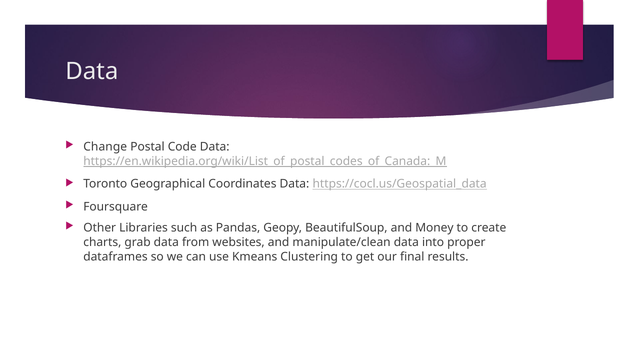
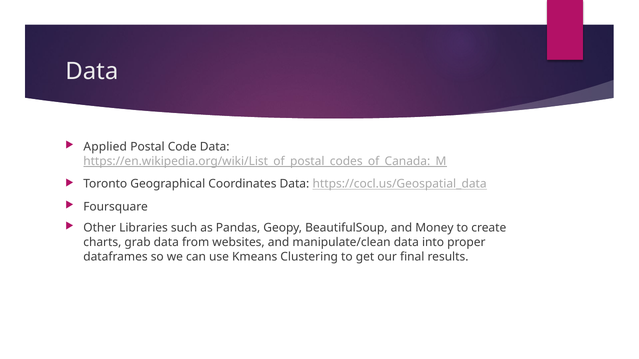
Change: Change -> Applied
